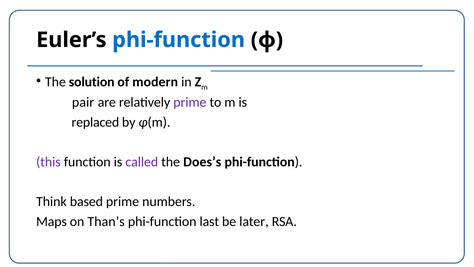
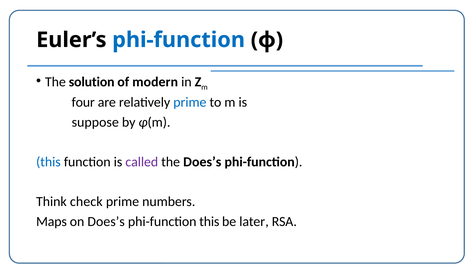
pair: pair -> four
prime at (190, 102) colour: purple -> blue
replaced: replaced -> suppose
this at (48, 162) colour: purple -> blue
based: based -> check
on Than’s: Than’s -> Does’s
phi-function last: last -> this
